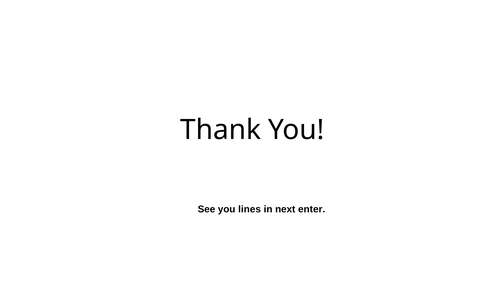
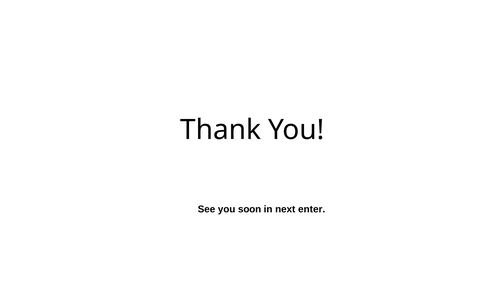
lines: lines -> soon
